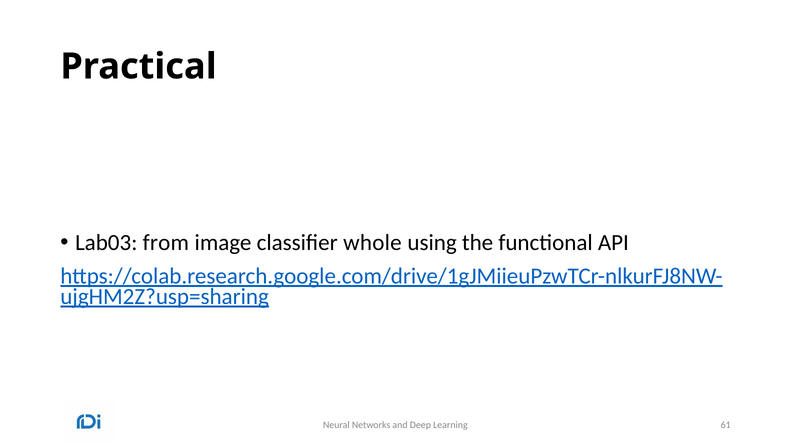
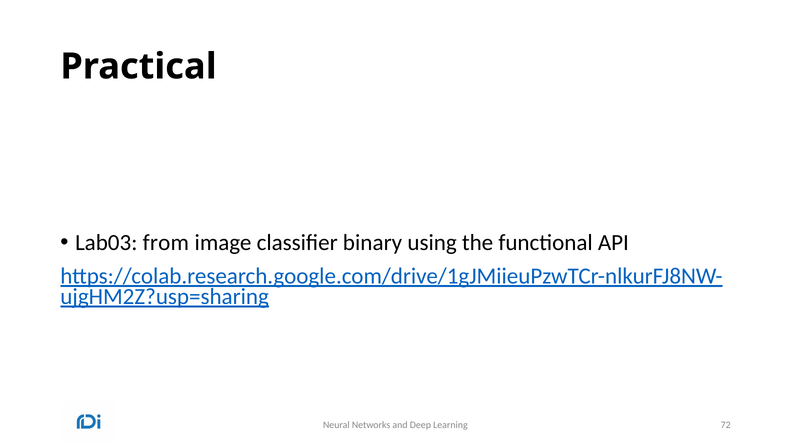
whole: whole -> binary
61: 61 -> 72
